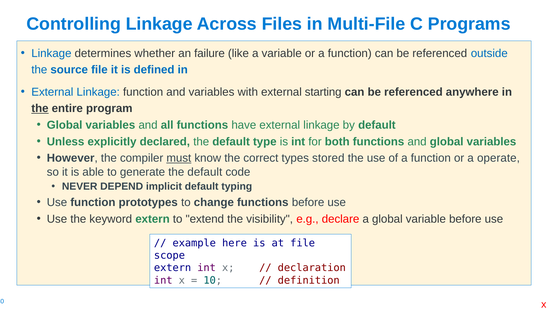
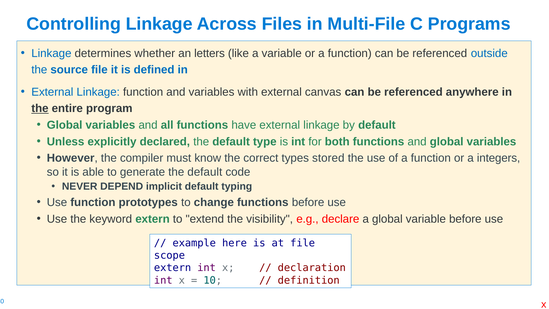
failure: failure -> letters
starting: starting -> canvas
must underline: present -> none
operate: operate -> integers
